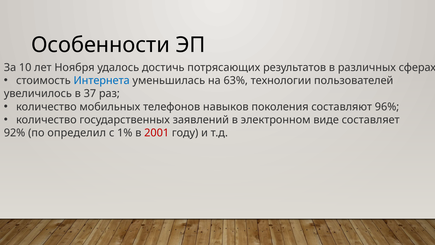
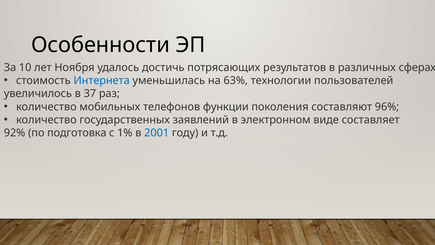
навыков: навыков -> функции
определил: определил -> подготовка
2001 colour: red -> blue
